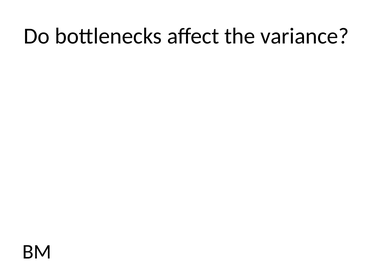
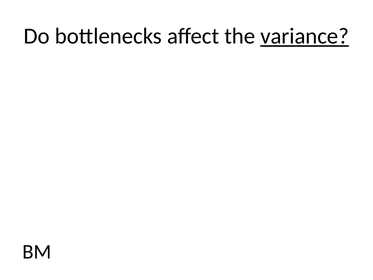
variance underline: none -> present
